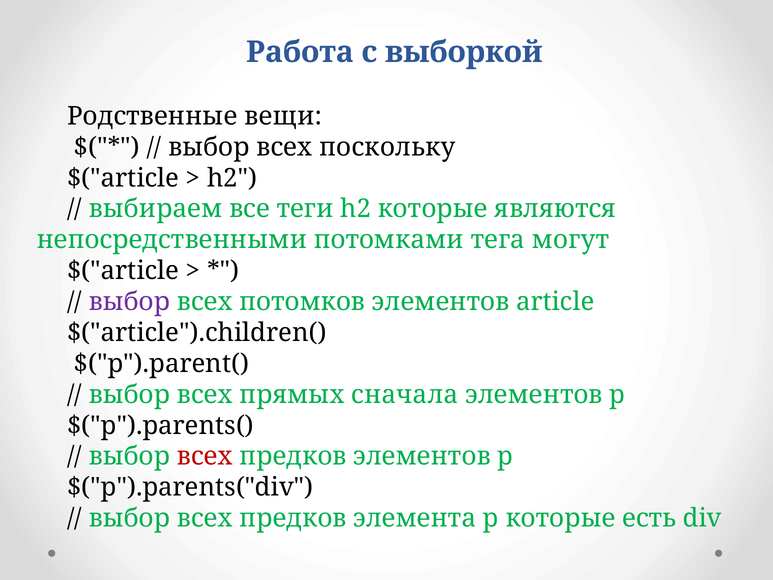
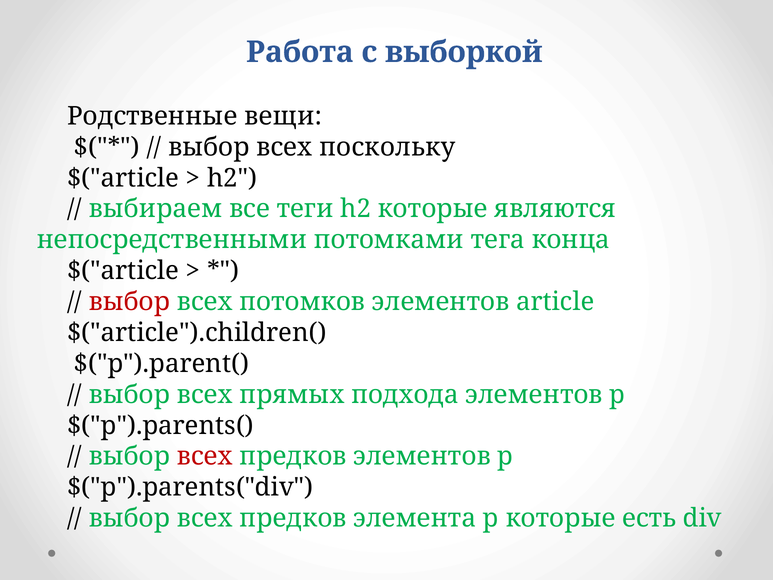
могут: могут -> конца
выбор at (129, 302) colour: purple -> red
сначала: сначала -> подхода
